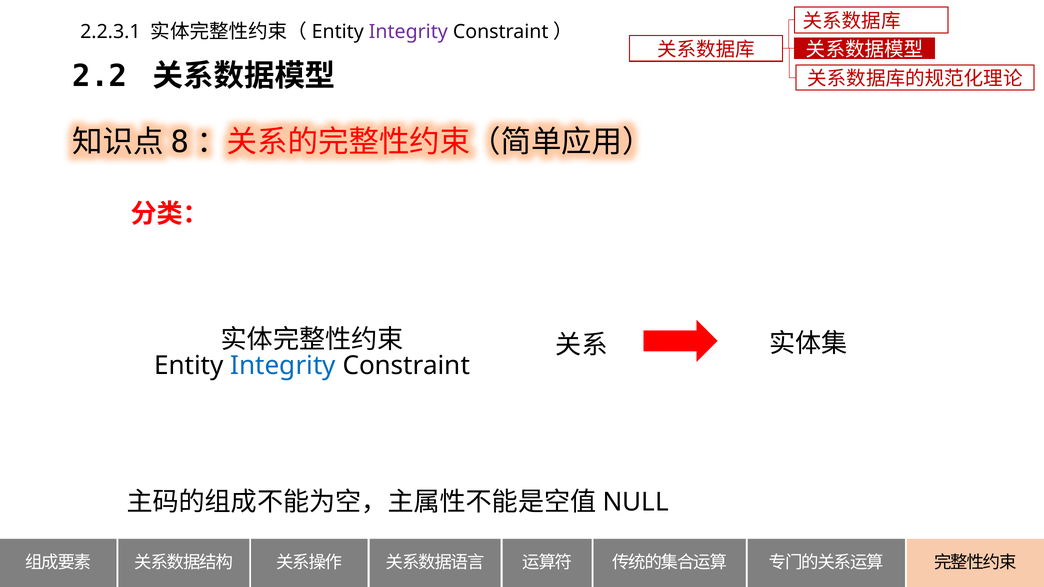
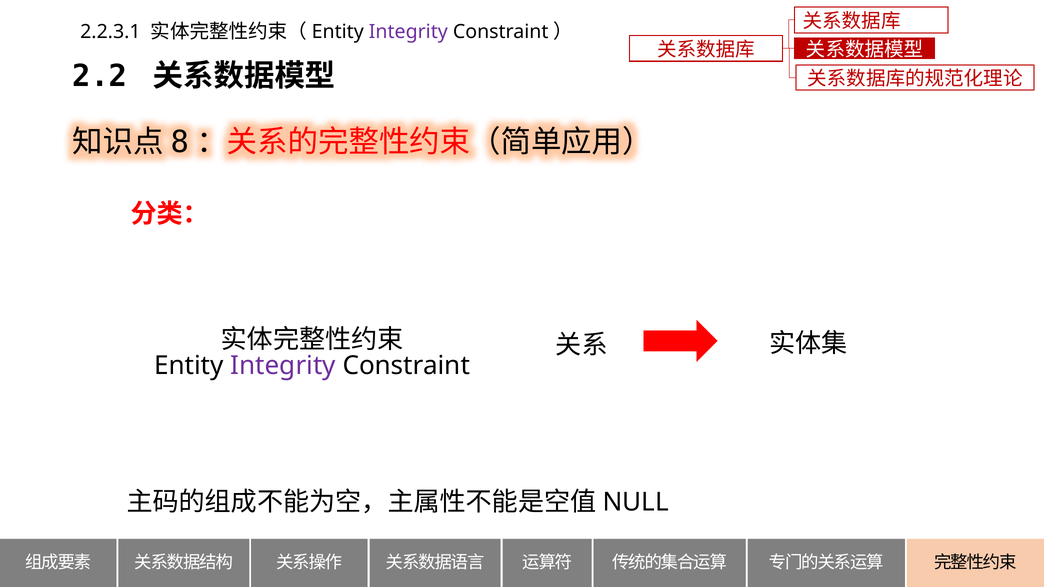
Integrity at (283, 366) colour: blue -> purple
